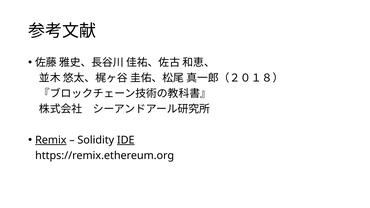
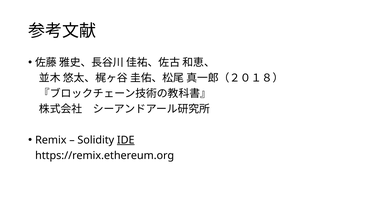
Remix underline: present -> none
